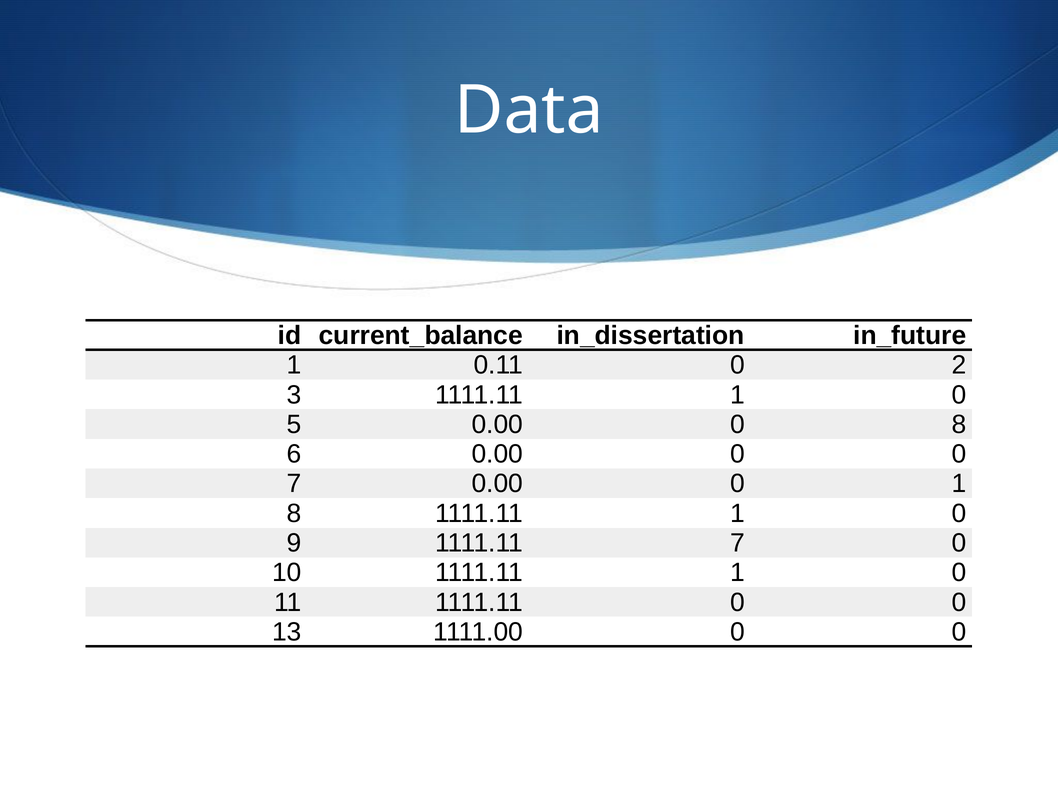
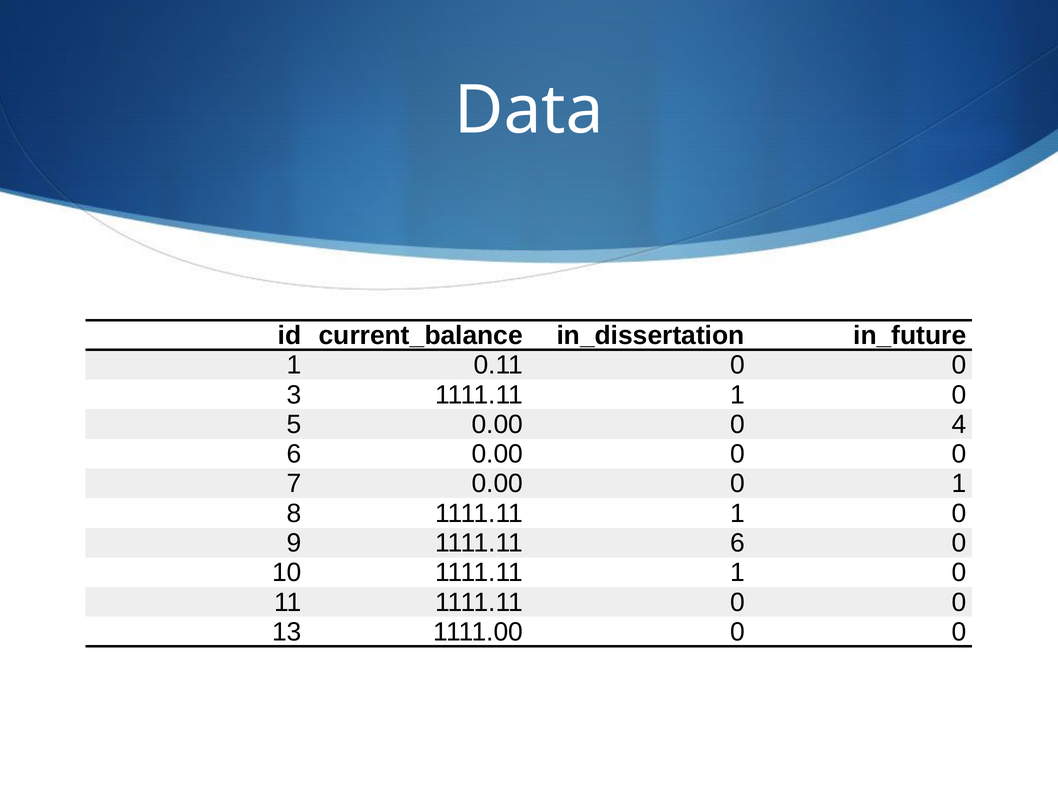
0.11 0 2: 2 -> 0
0 8: 8 -> 4
1111.11 7: 7 -> 6
